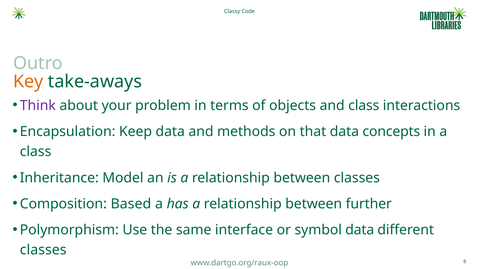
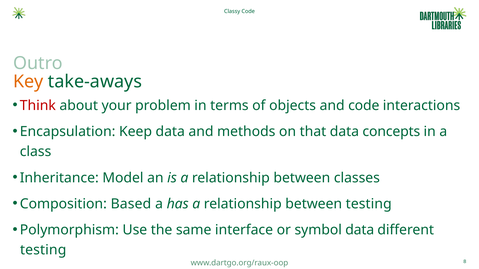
Think colour: purple -> red
and class: class -> code
between further: further -> testing
classes at (43, 250): classes -> testing
